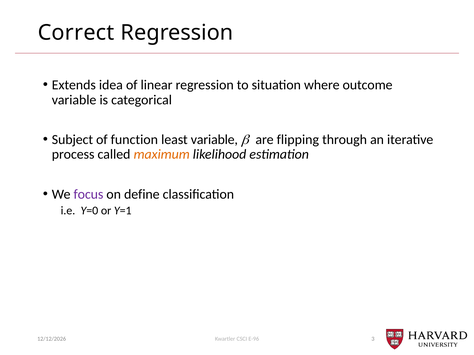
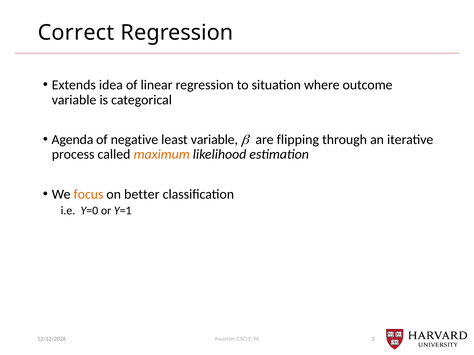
Subject: Subject -> Agenda
function: function -> negative
focus colour: purple -> orange
define: define -> better
